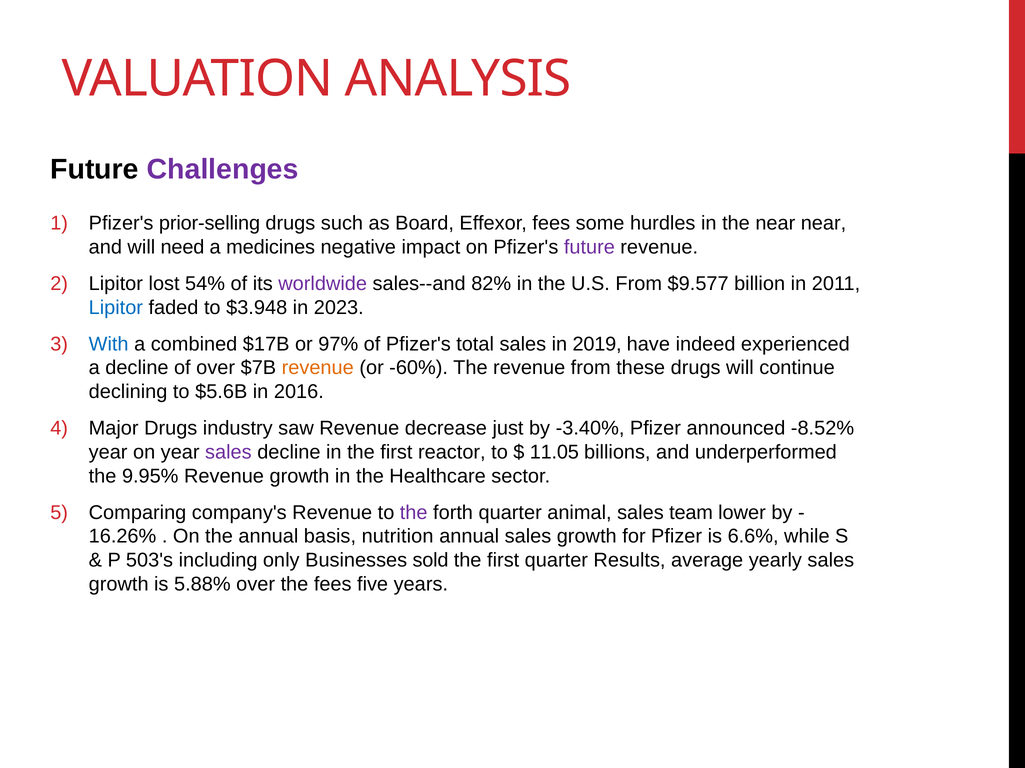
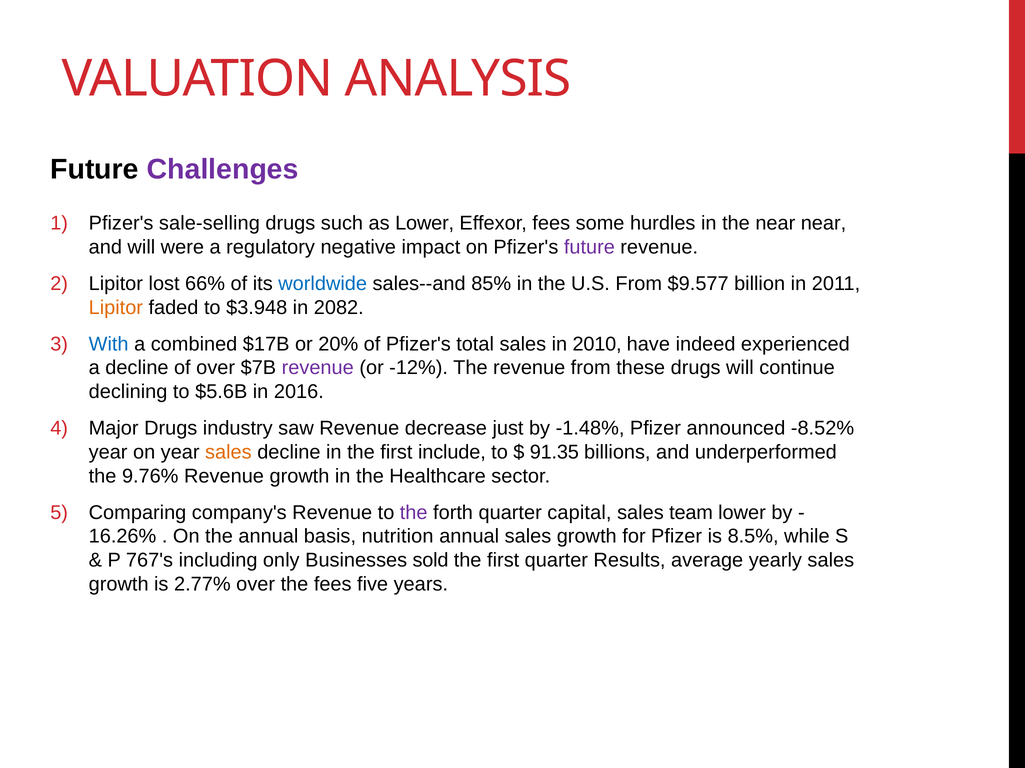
prior-selling: prior-selling -> sale-selling
as Board: Board -> Lower
need: need -> were
medicines: medicines -> regulatory
54%: 54% -> 66%
worldwide colour: purple -> blue
82%: 82% -> 85%
Lipitor at (116, 308) colour: blue -> orange
2023: 2023 -> 2082
97%: 97% -> 20%
2019: 2019 -> 2010
revenue at (318, 368) colour: orange -> purple
-60%: -60% -> -12%
-3.40%: -3.40% -> -1.48%
sales at (228, 453) colour: purple -> orange
reactor: reactor -> include
11.05: 11.05 -> 91.35
9.95%: 9.95% -> 9.76%
animal: animal -> capital
6.6%: 6.6% -> 8.5%
503's: 503's -> 767's
5.88%: 5.88% -> 2.77%
